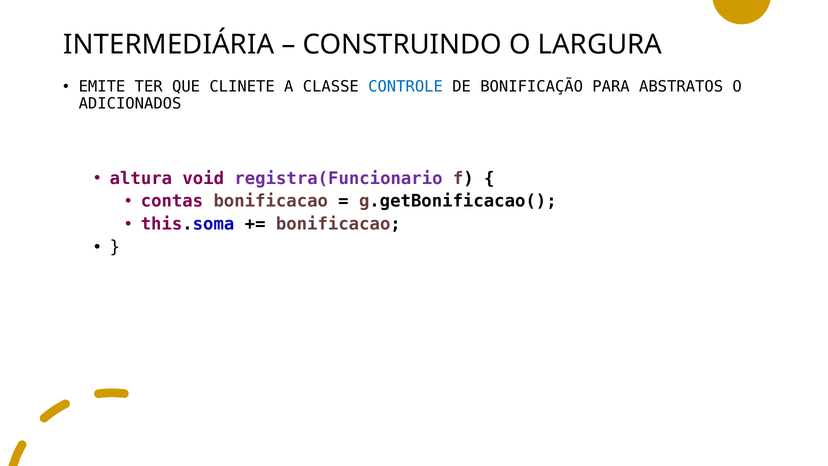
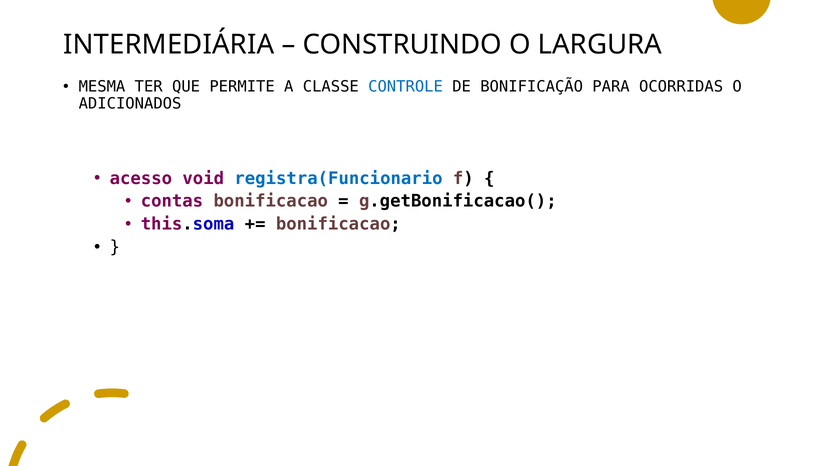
EMITE: EMITE -> MESMA
CLINETE: CLINETE -> PERMITE
ABSTRATOS: ABSTRATOS -> OCORRIDAS
altura: altura -> acesso
registra(Funcionario colour: purple -> blue
